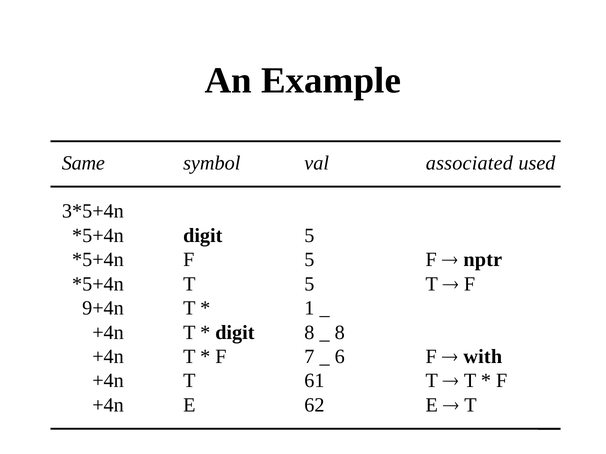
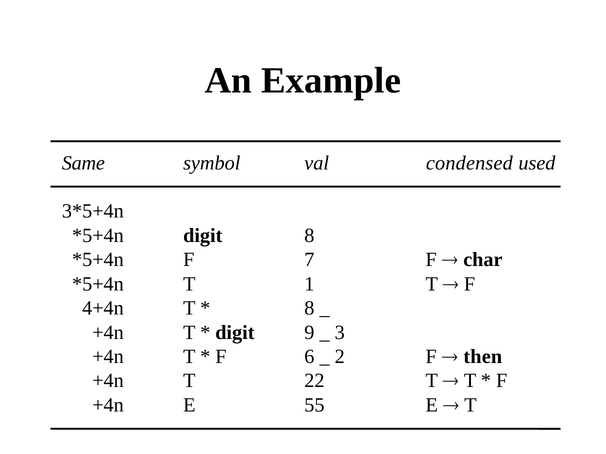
associated: associated -> condensed
digit 5: 5 -> 8
F 5: 5 -> 7
nptr: nptr -> char
T 5: 5 -> 1
9+4n: 9+4n -> 4+4n
1 at (309, 308): 1 -> 8
digit 8: 8 -> 9
8 at (340, 333): 8 -> 3
7: 7 -> 6
6: 6 -> 2
with: with -> then
61: 61 -> 22
62: 62 -> 55
